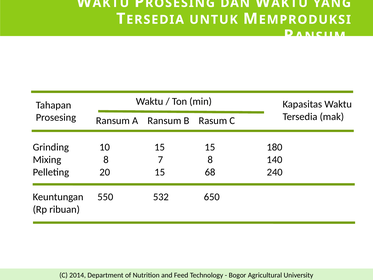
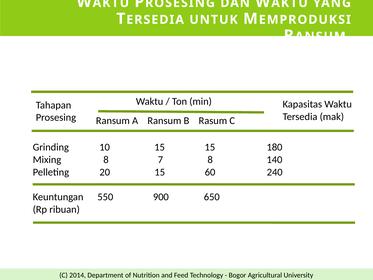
68: 68 -> 60
532: 532 -> 900
